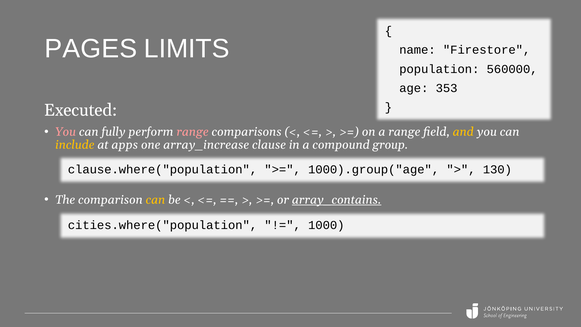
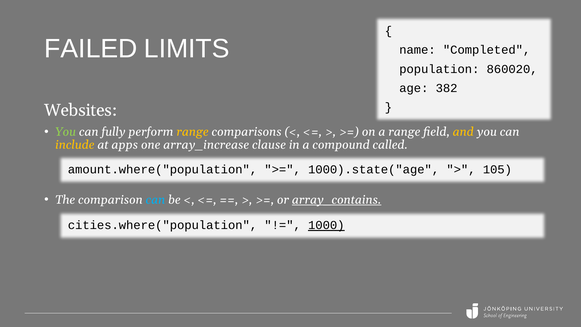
PAGES: PAGES -> FAILED
Firestore: Firestore -> Completed
560000: 560000 -> 860020
353: 353 -> 382
Executed: Executed -> Websites
You at (66, 132) colour: pink -> light green
range at (193, 132) colour: pink -> yellow
group: group -> called
clause.where("population: clause.where("population -> amount.where("population
1000).group("age: 1000).group("age -> 1000).state("age
130: 130 -> 105
can at (156, 200) colour: yellow -> light blue
1000 underline: none -> present
